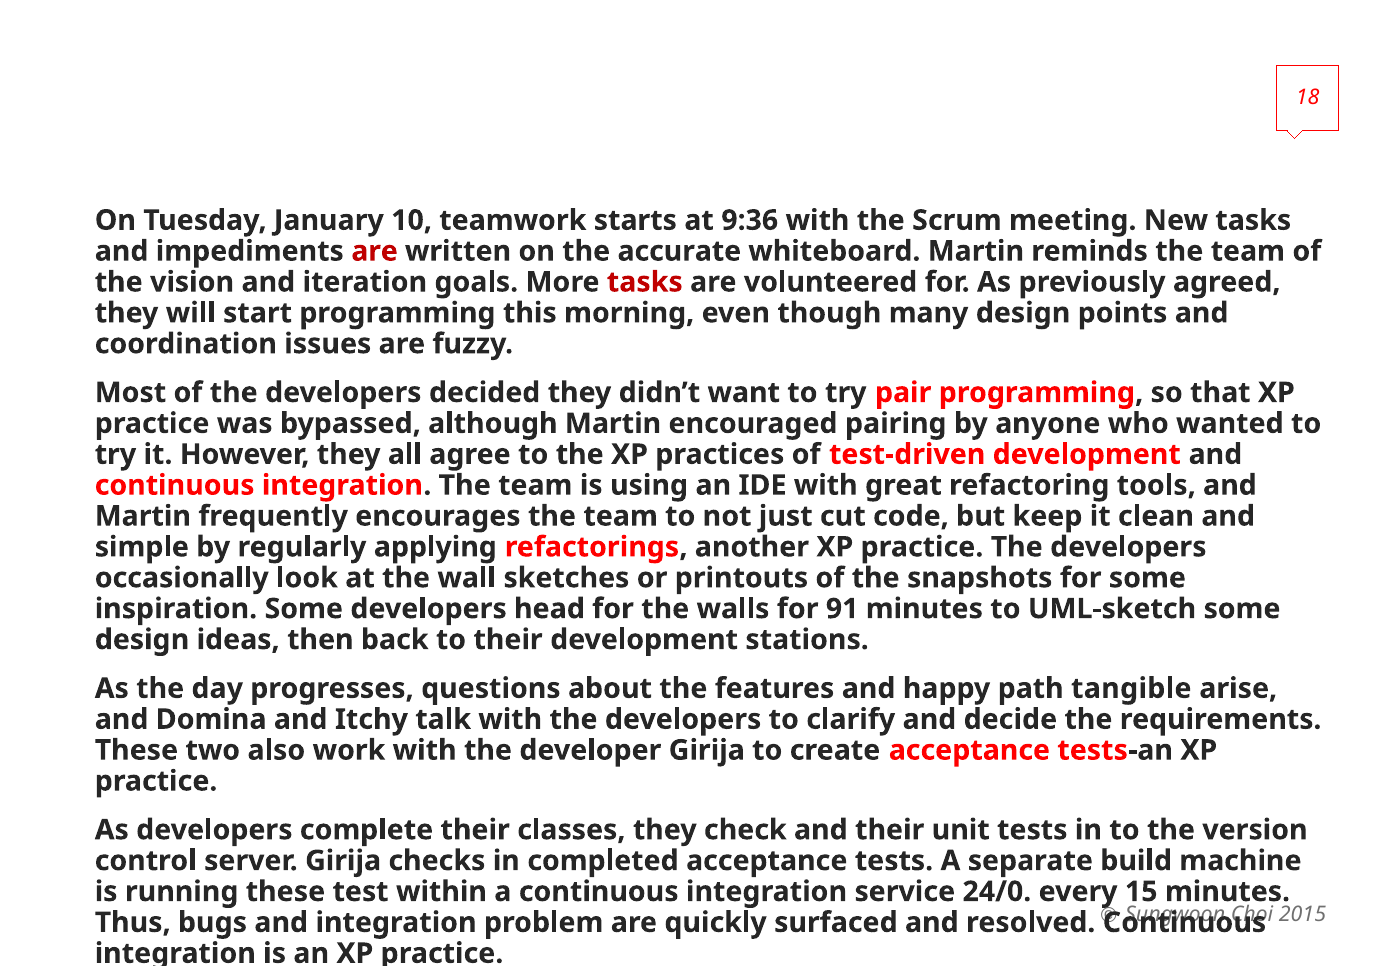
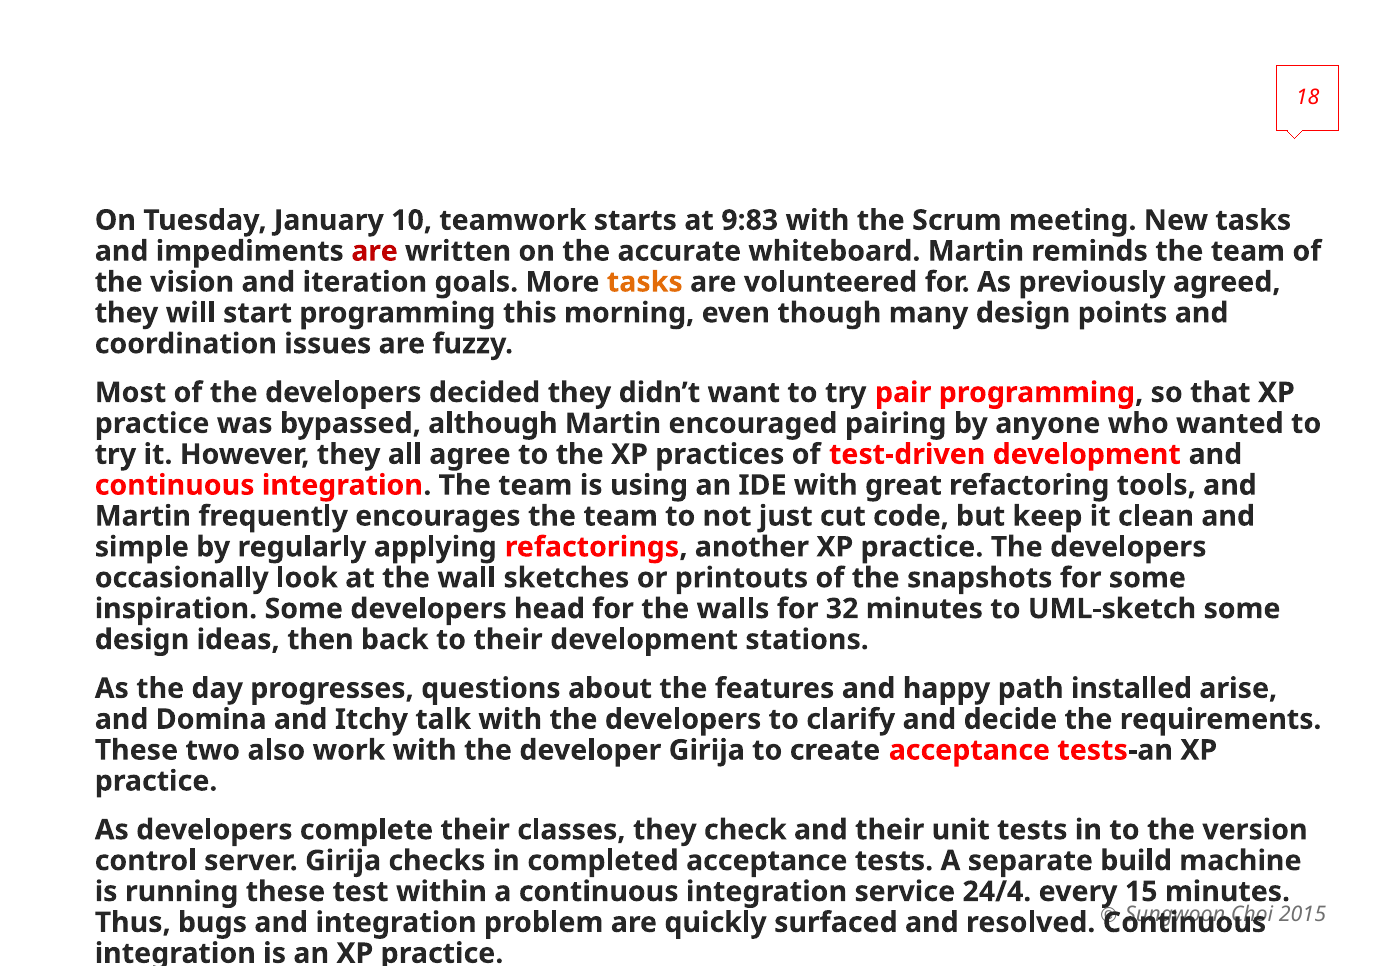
9:36: 9:36 -> 9:83
tasks at (645, 282) colour: red -> orange
91: 91 -> 32
tangible: tangible -> installed
24/0: 24/0 -> 24/4
